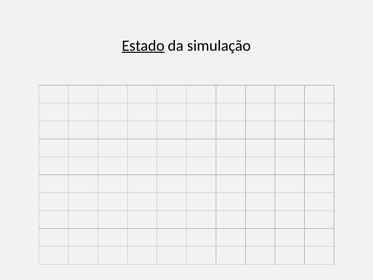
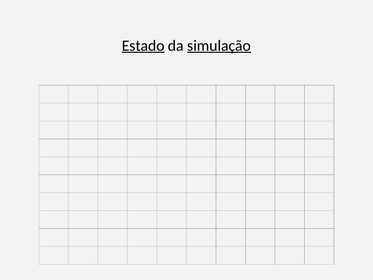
simulação underline: none -> present
